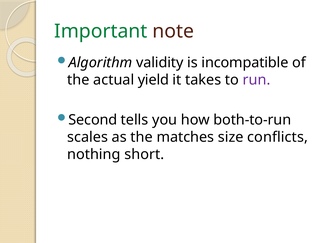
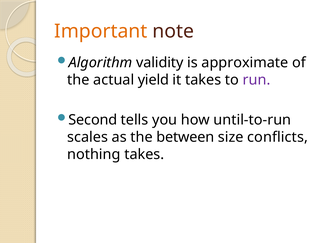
Important colour: green -> orange
incompatible: incompatible -> approximate
both-to-run: both-to-run -> until-to-run
matches: matches -> between
nothing short: short -> takes
